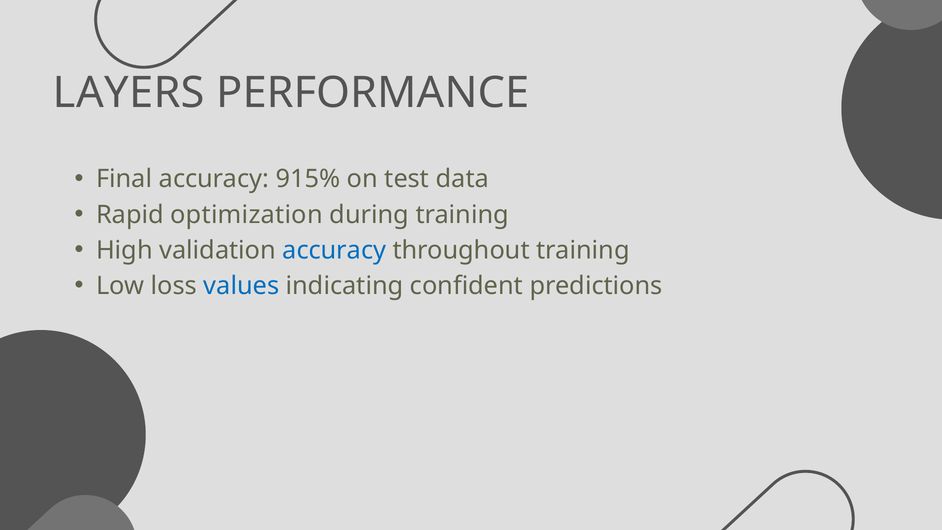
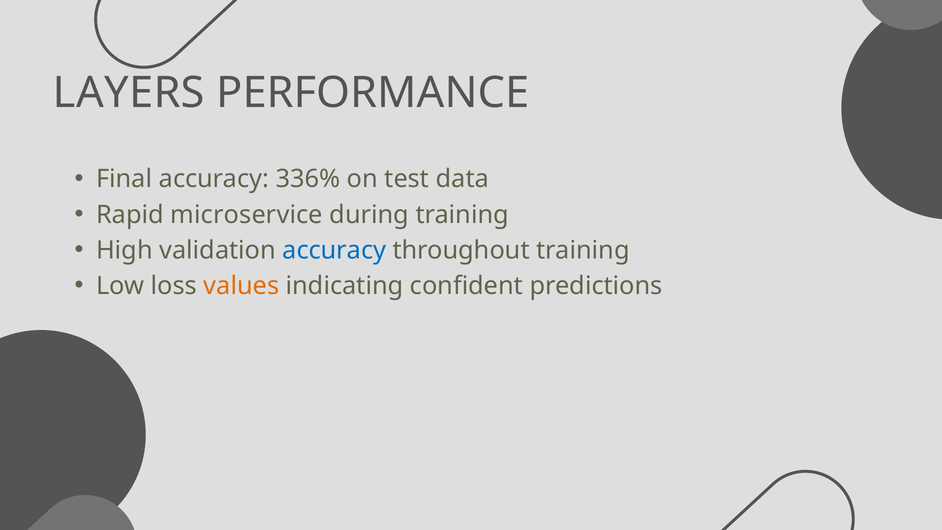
915%: 915% -> 336%
optimization: optimization -> microservice
values colour: blue -> orange
